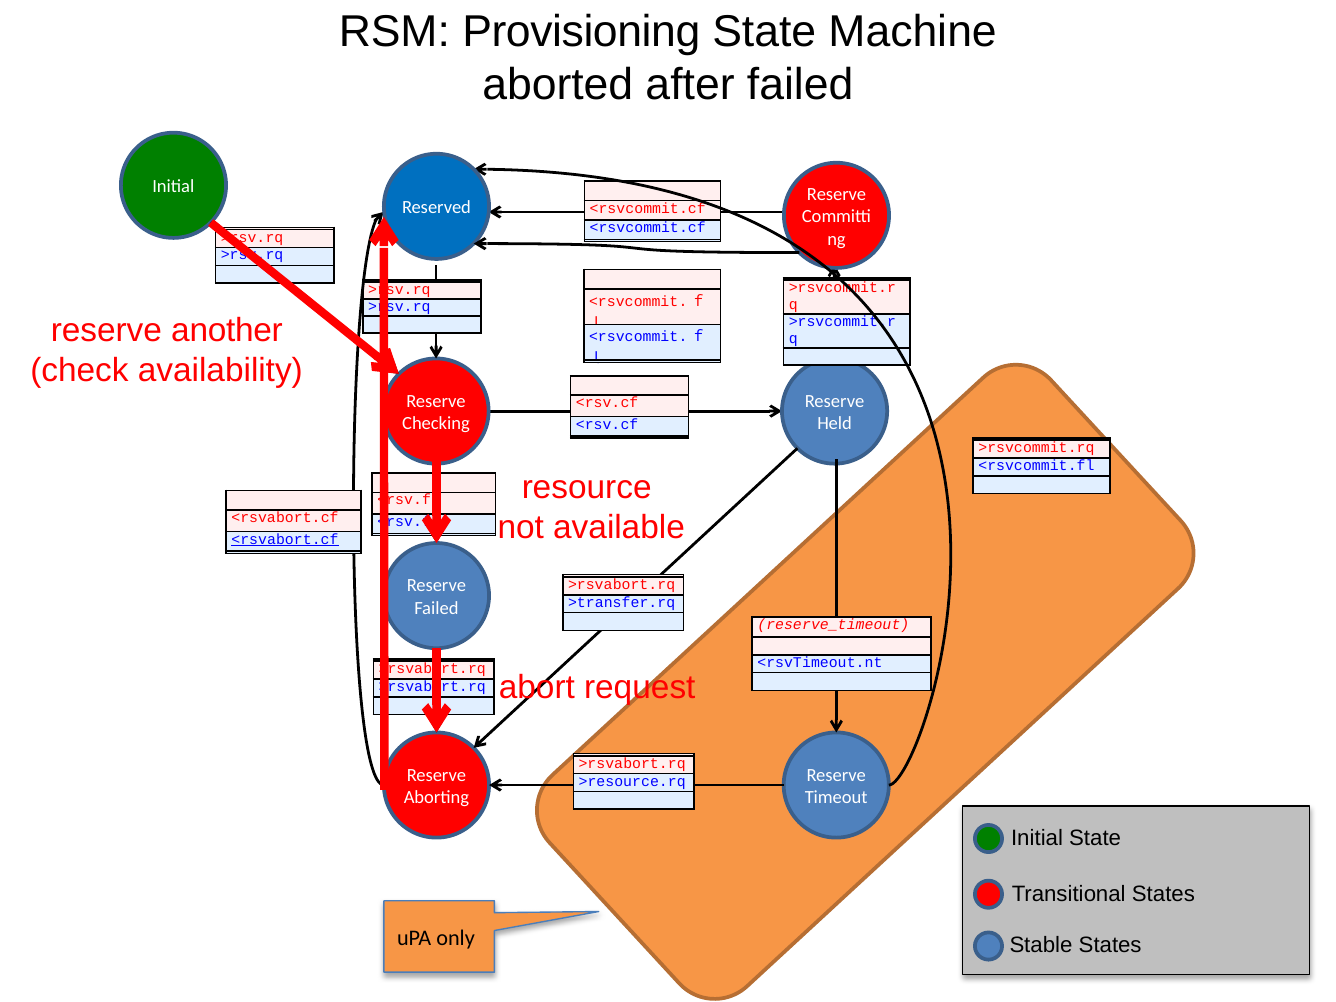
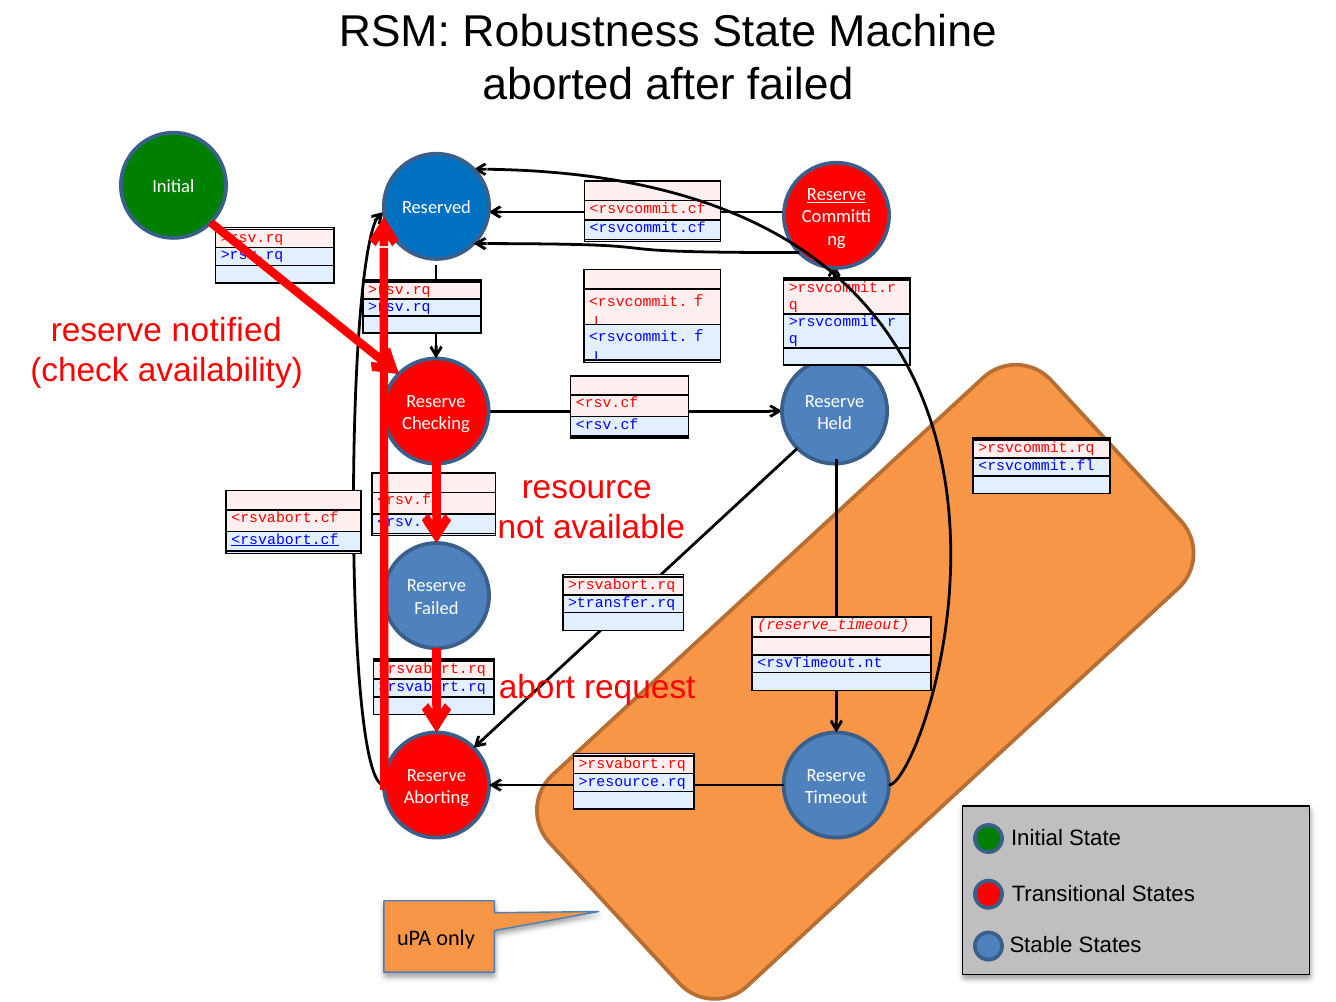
Provisioning: Provisioning -> Robustness
Reserve at (837, 194) underline: none -> present
another: another -> notified
